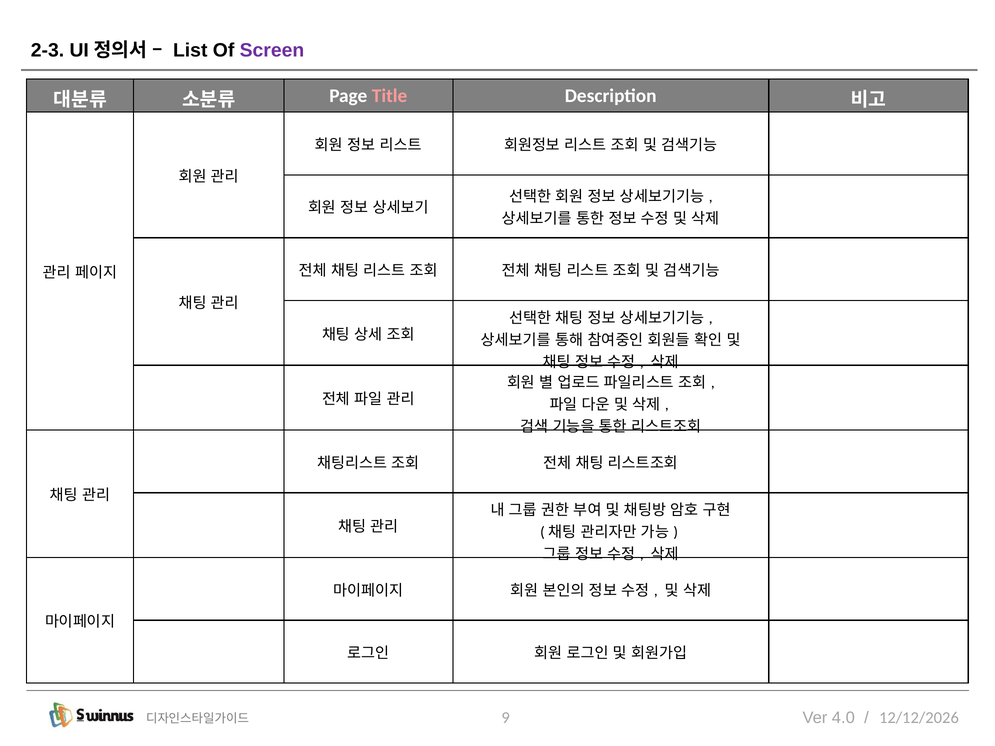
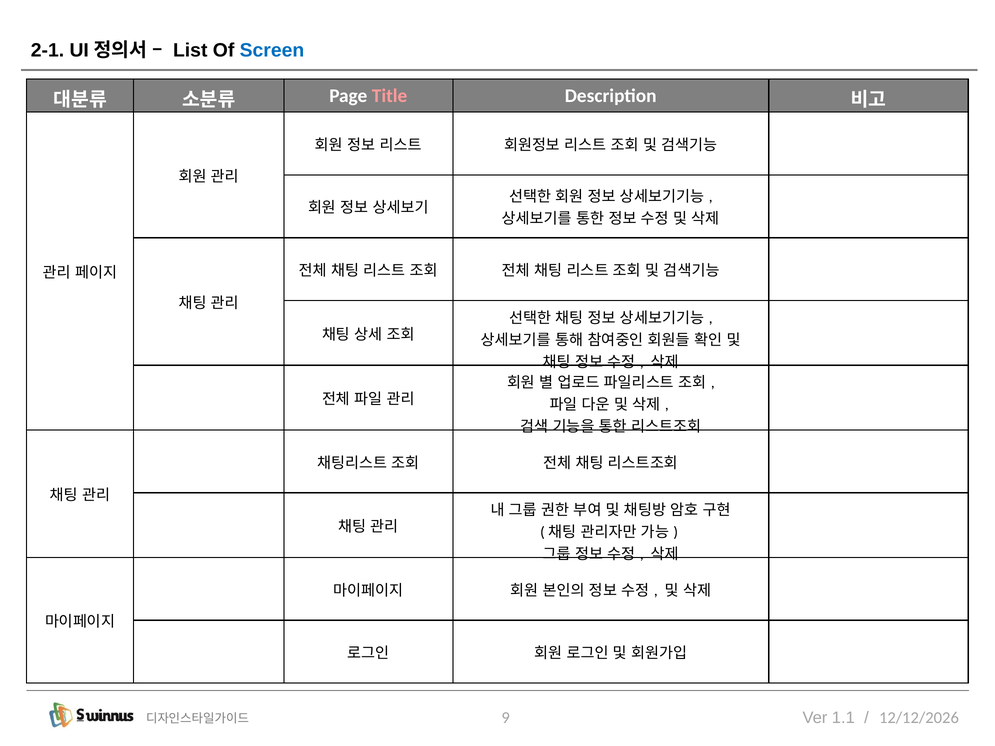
2-3: 2-3 -> 2-1
Screen colour: purple -> blue
4.0: 4.0 -> 1.1
